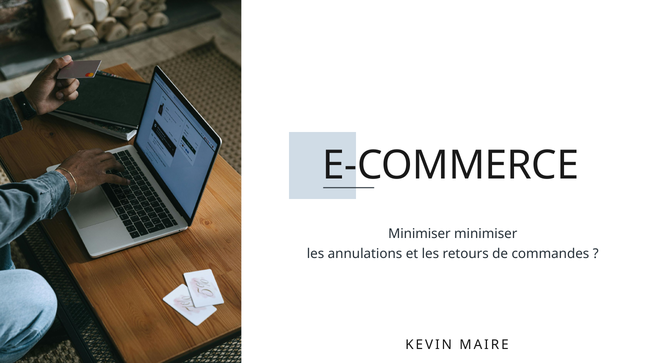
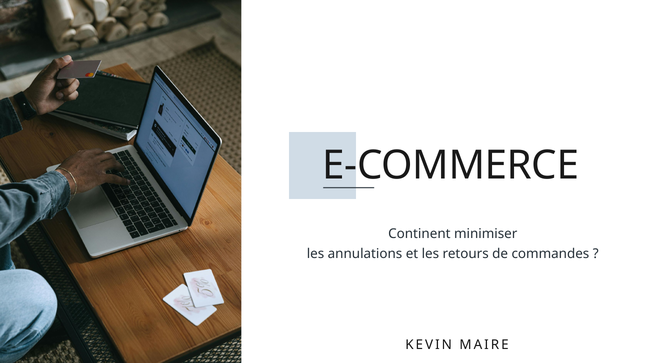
Minimiser at (419, 234): Minimiser -> Continent
